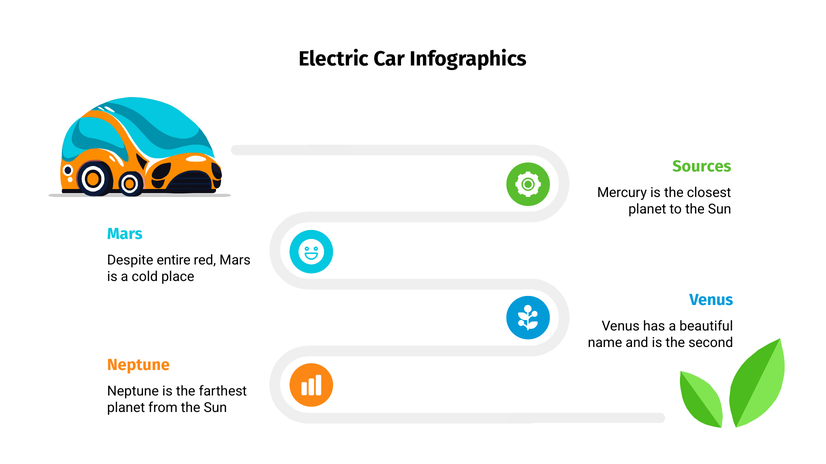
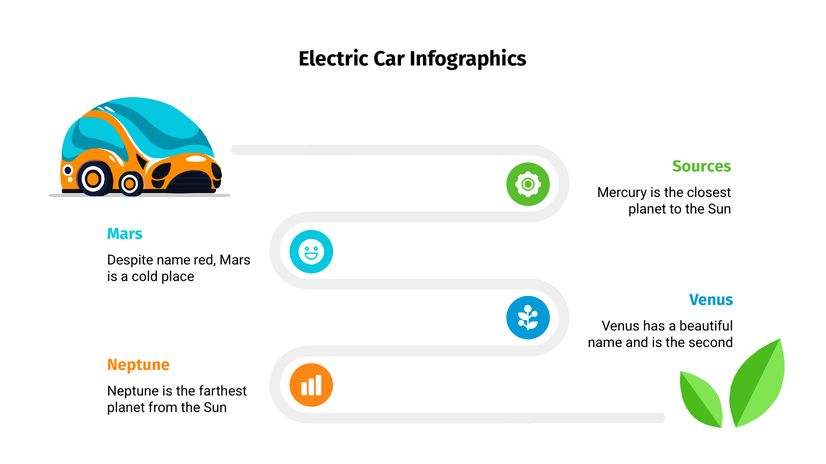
Despite entire: entire -> name
